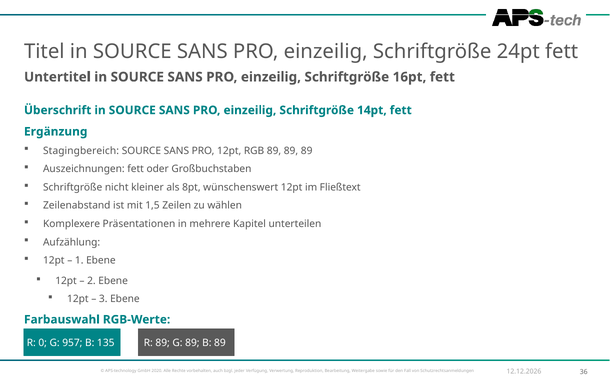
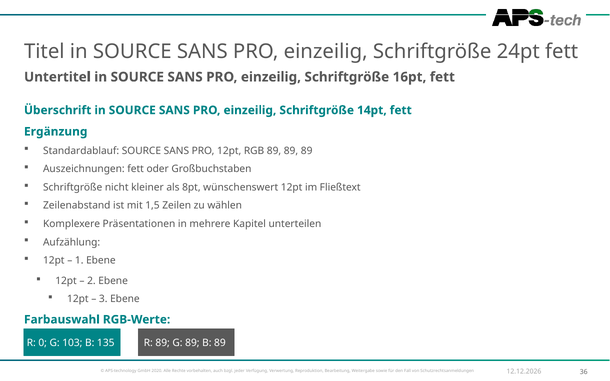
Stagingbereich: Stagingbereich -> Standardablauf
957: 957 -> 103
